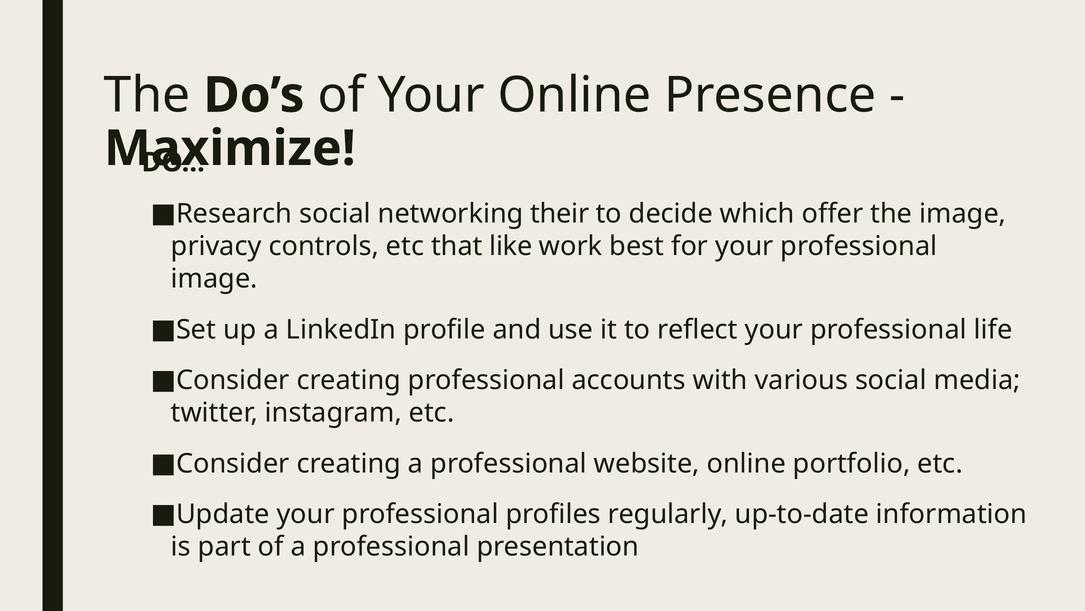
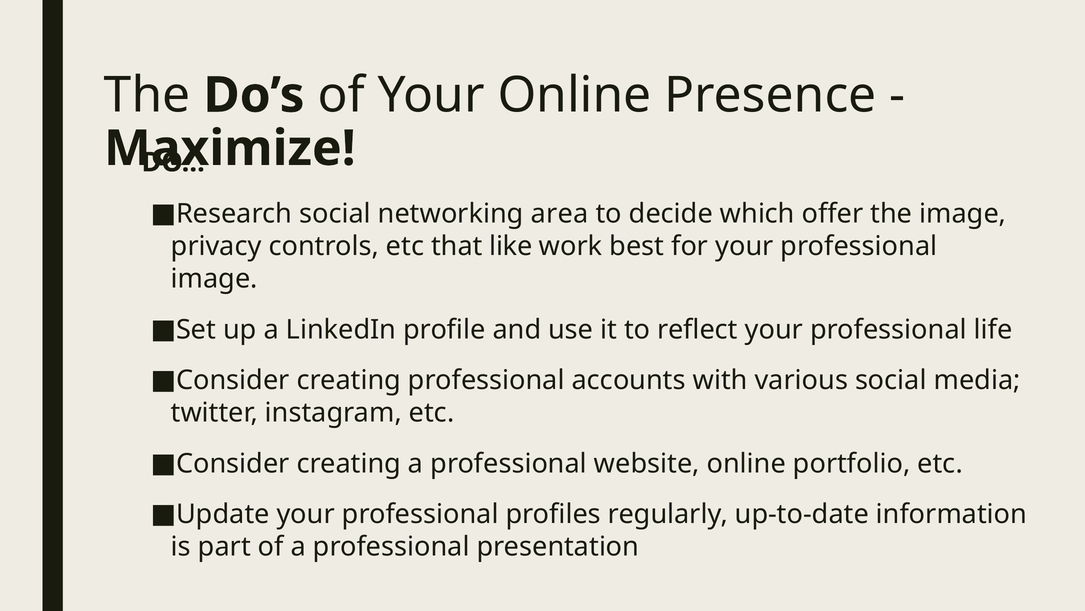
their: their -> area
